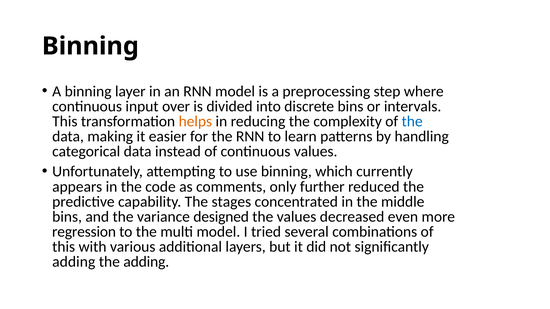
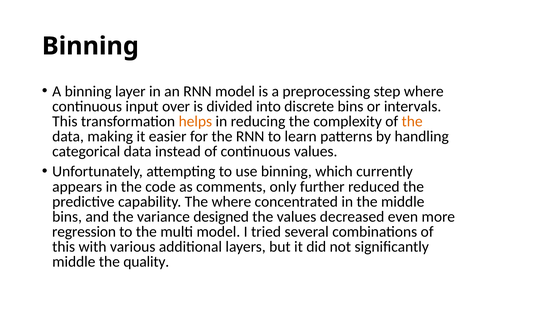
the at (412, 121) colour: blue -> orange
The stages: stages -> where
adding at (74, 262): adding -> middle
the adding: adding -> quality
